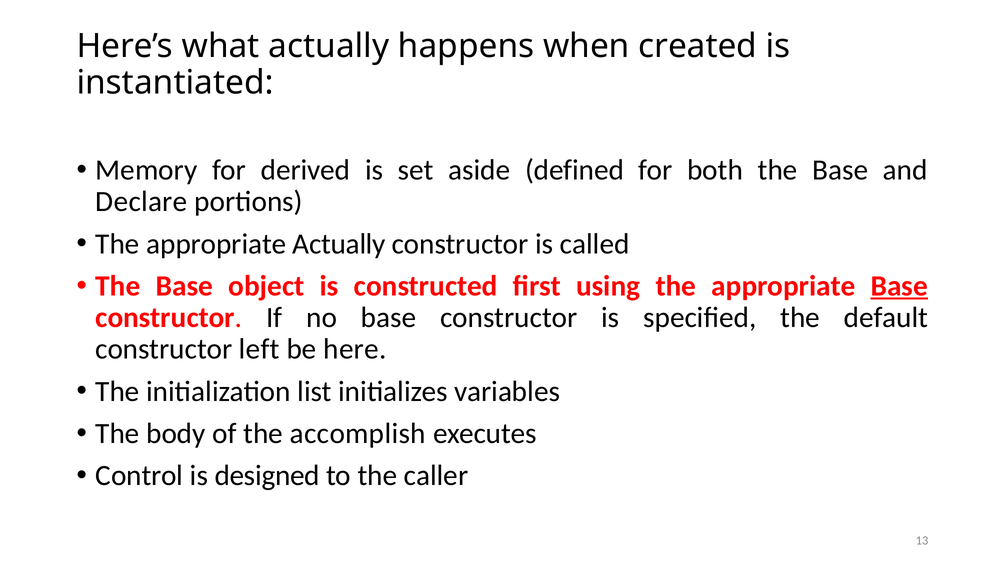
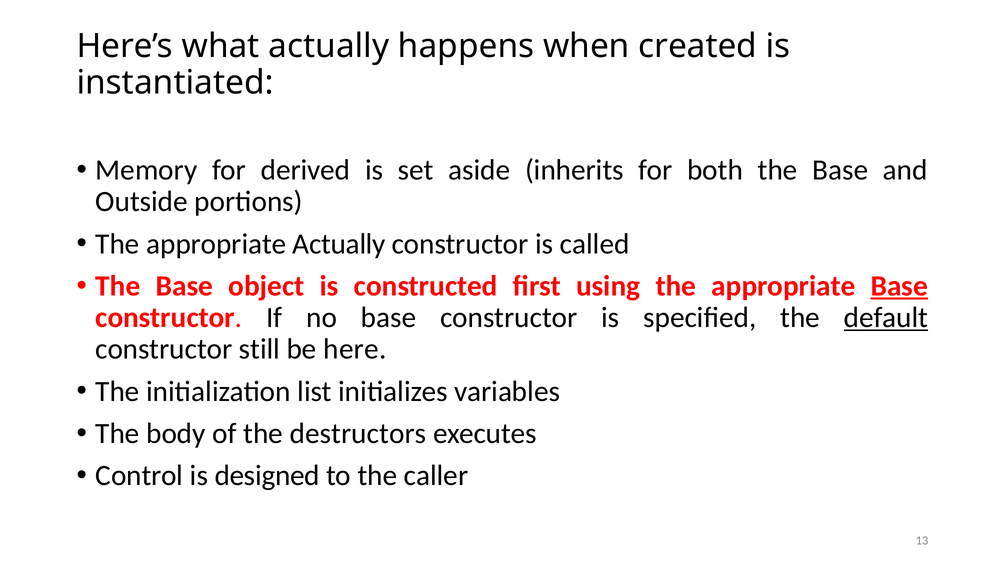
defined: defined -> inherits
Declare: Declare -> Outside
default underline: none -> present
left: left -> still
accomplish: accomplish -> destructors
